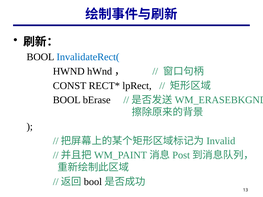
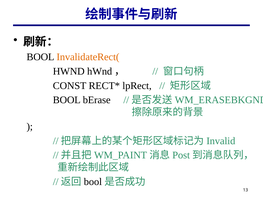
InvalidateRect( colour: blue -> orange
